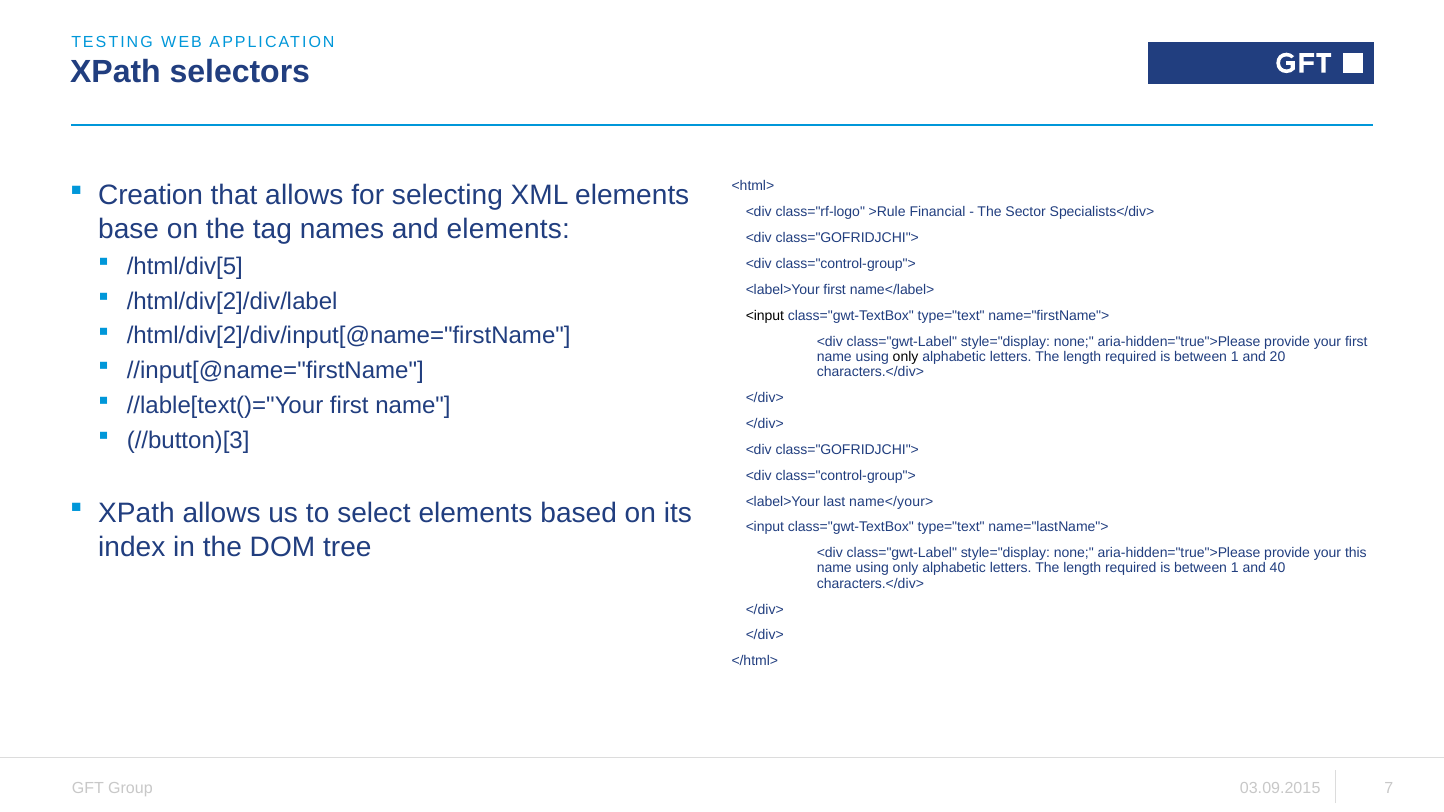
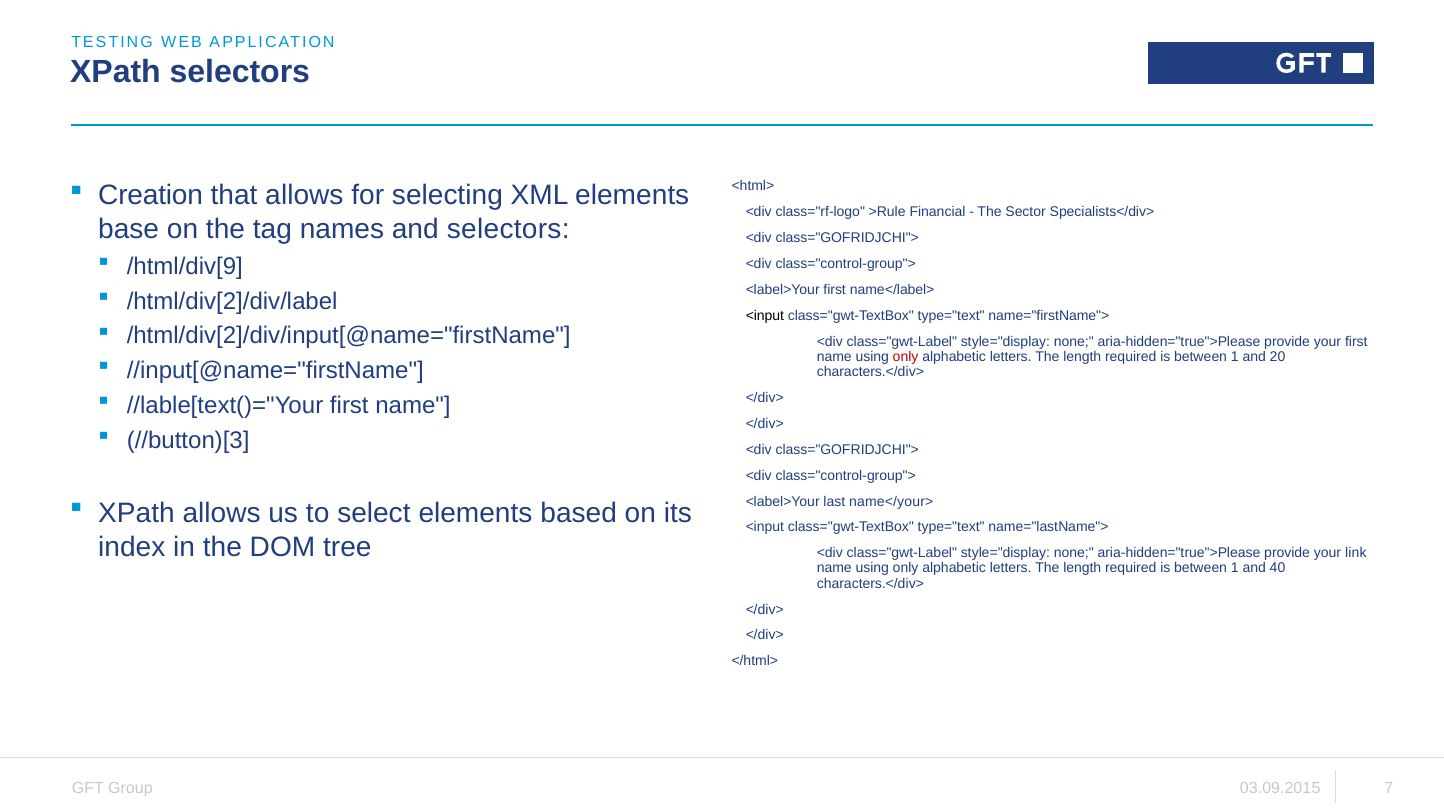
and elements: elements -> selectors
/html/div[5: /html/div[5 -> /html/div[9
only at (906, 357) colour: black -> red
this: this -> link
